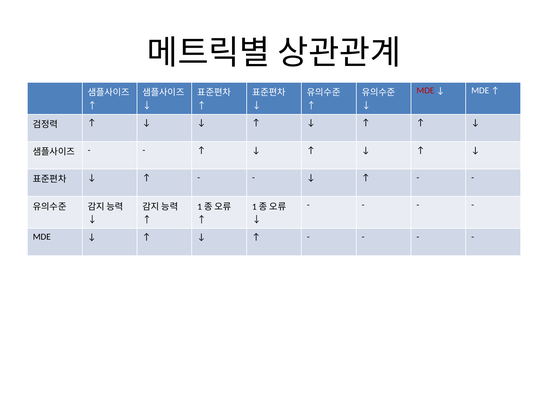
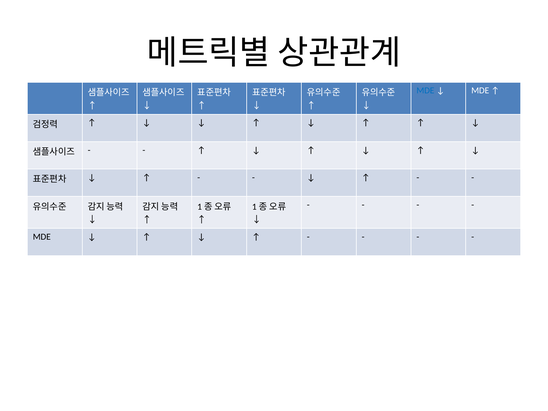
MDE at (425, 91) colour: red -> blue
